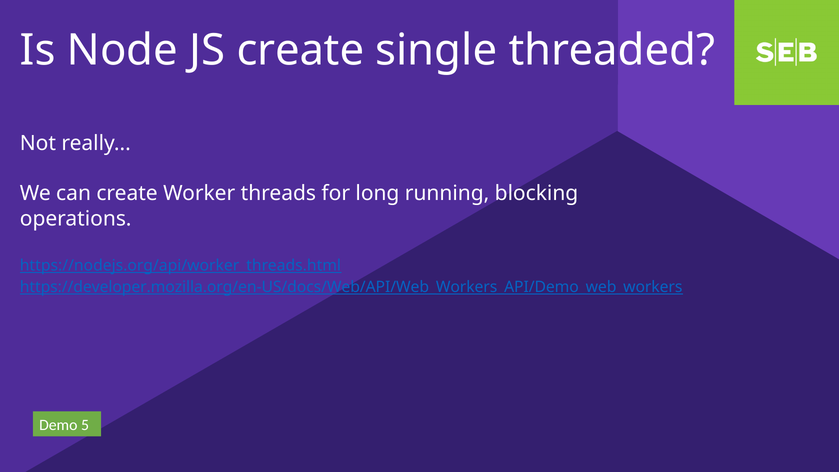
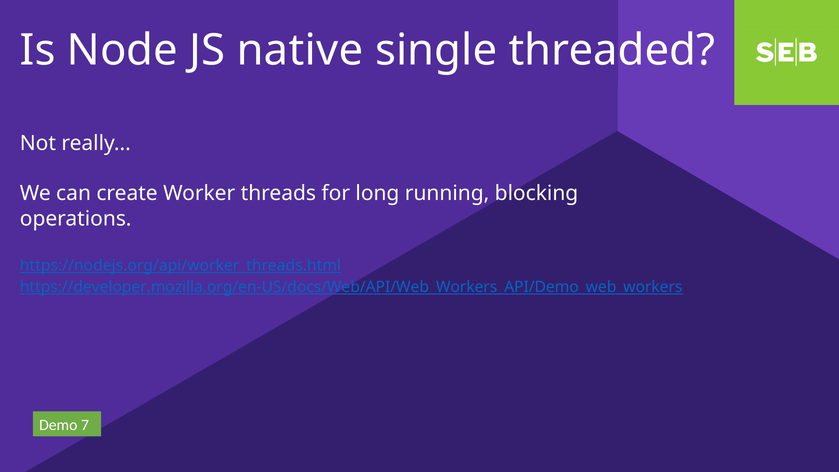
JS create: create -> native
5: 5 -> 7
